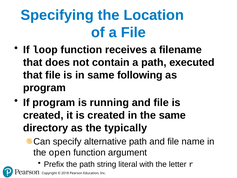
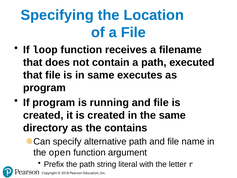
following: following -> executes
typically: typically -> contains
